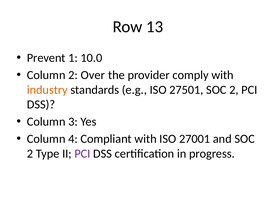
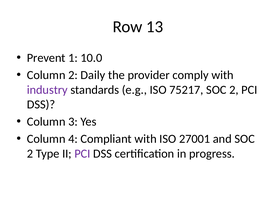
Over: Over -> Daily
industry colour: orange -> purple
27501: 27501 -> 75217
